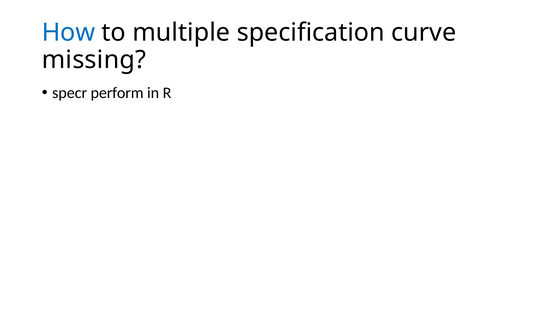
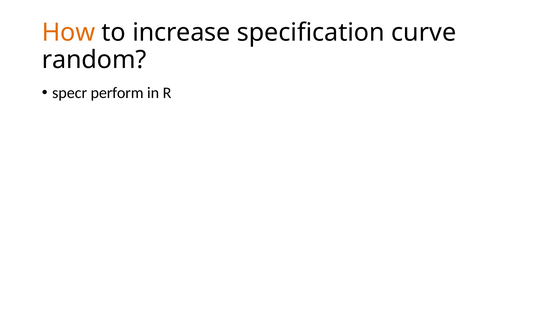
How colour: blue -> orange
multiple: multiple -> increase
missing: missing -> random
